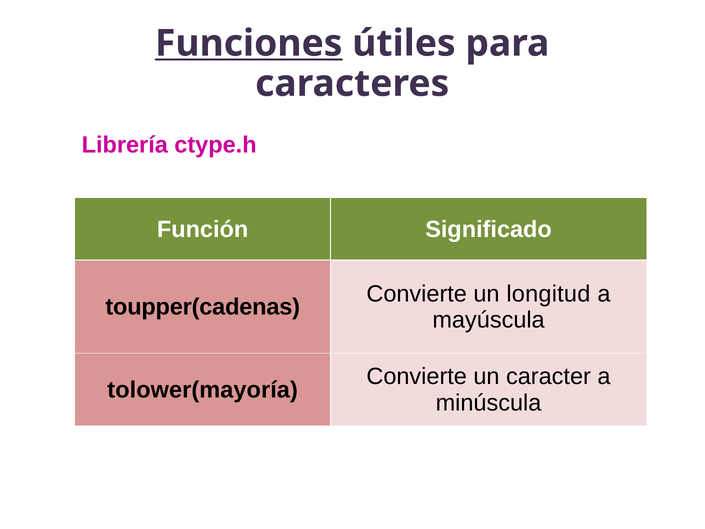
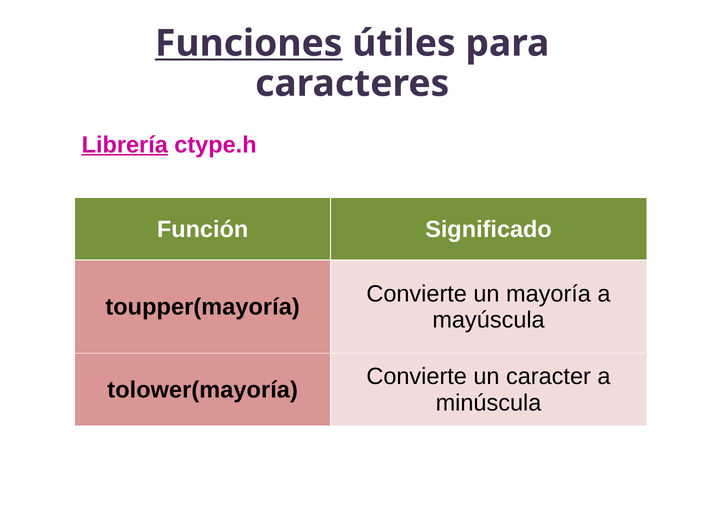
Librería underline: none -> present
longitud: longitud -> mayoría
toupper(cadenas: toupper(cadenas -> toupper(mayoría
